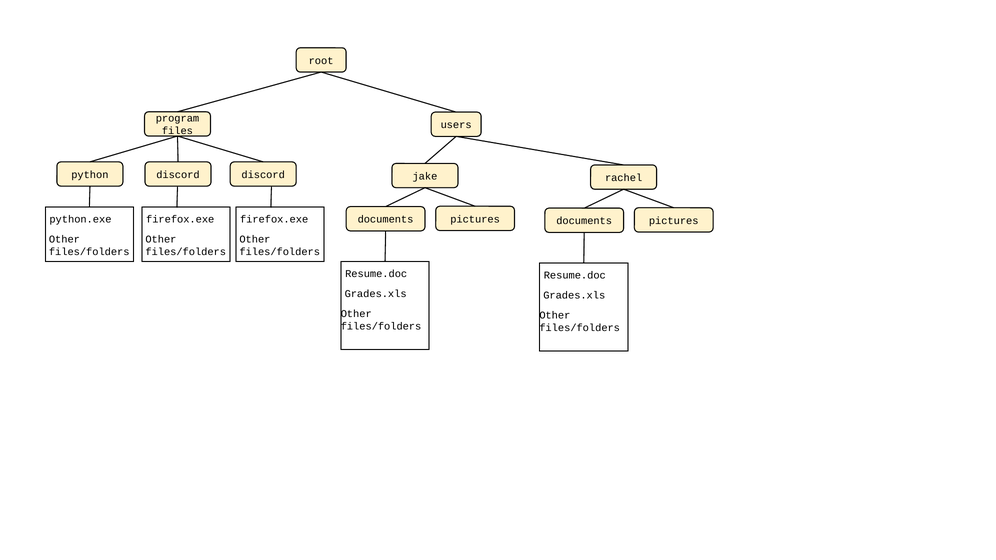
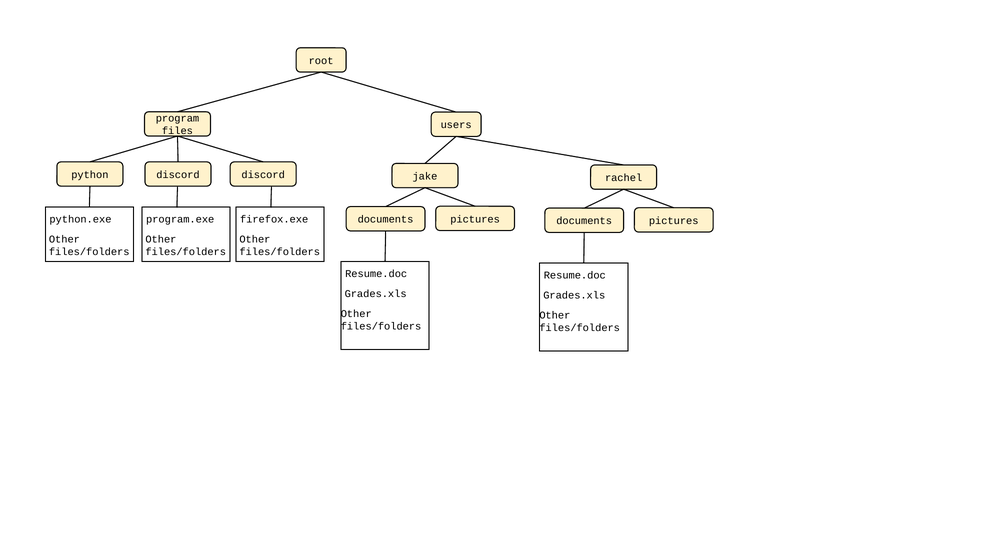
firefox.exe at (180, 219): firefox.exe -> program.exe
